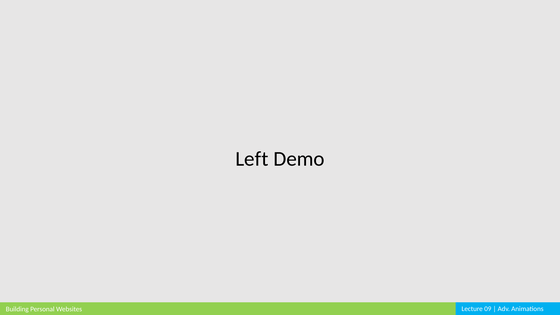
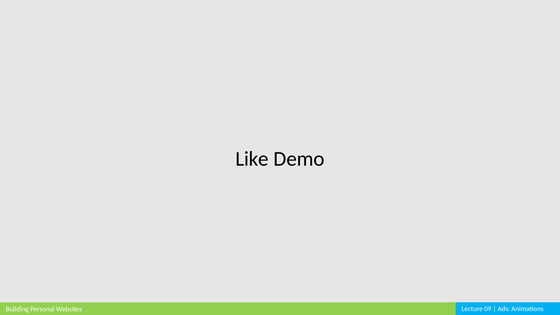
Left: Left -> Like
